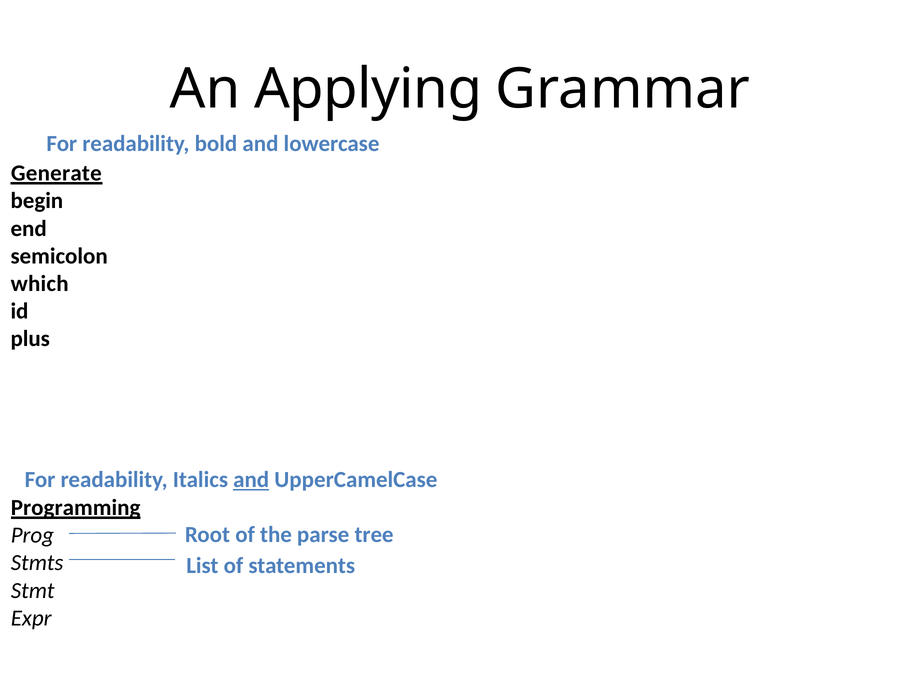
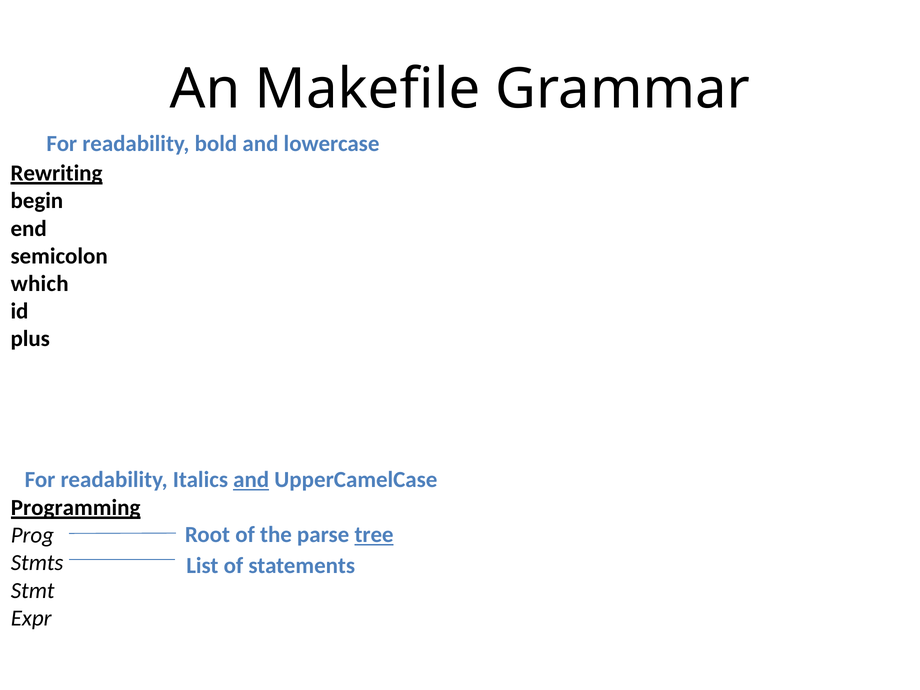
Applying: Applying -> Makefile
Generate: Generate -> Rewriting
tree underline: none -> present
